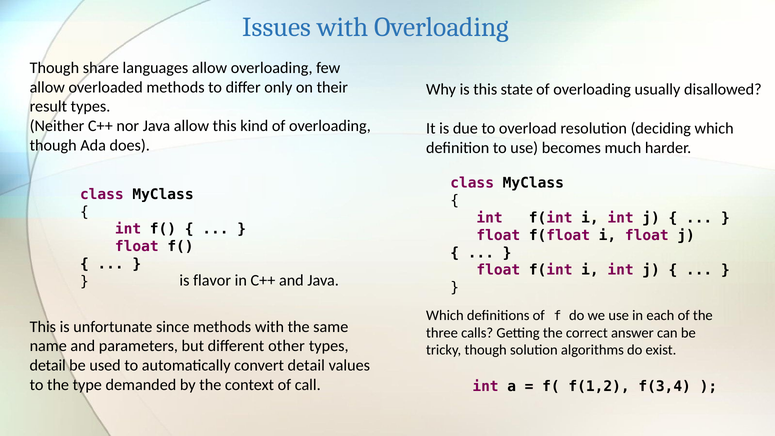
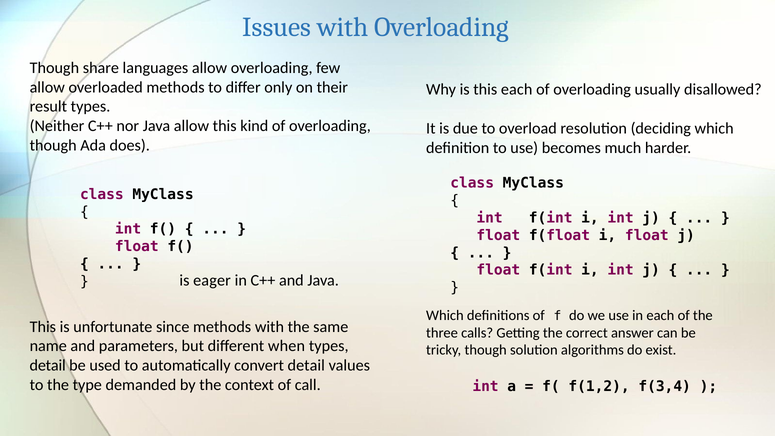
this state: state -> each
flavor: flavor -> eager
other: other -> when
